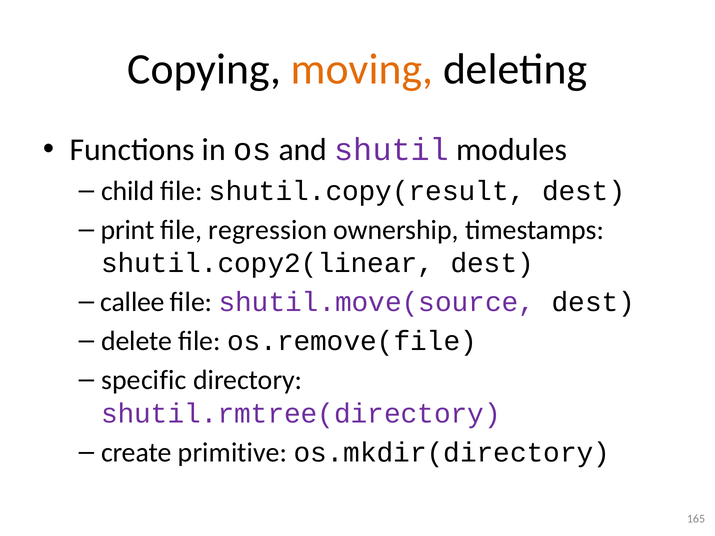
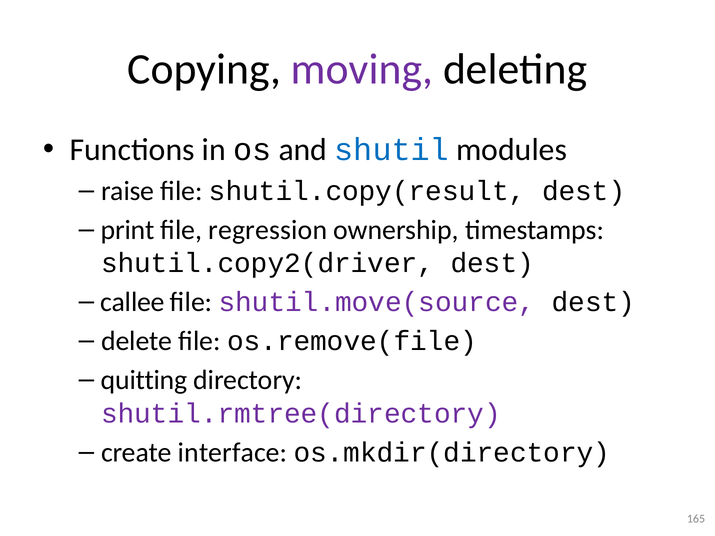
moving colour: orange -> purple
shutil colour: purple -> blue
child: child -> raise
shutil.copy2(linear: shutil.copy2(linear -> shutil.copy2(driver
specific: specific -> quitting
primitive: primitive -> interface
